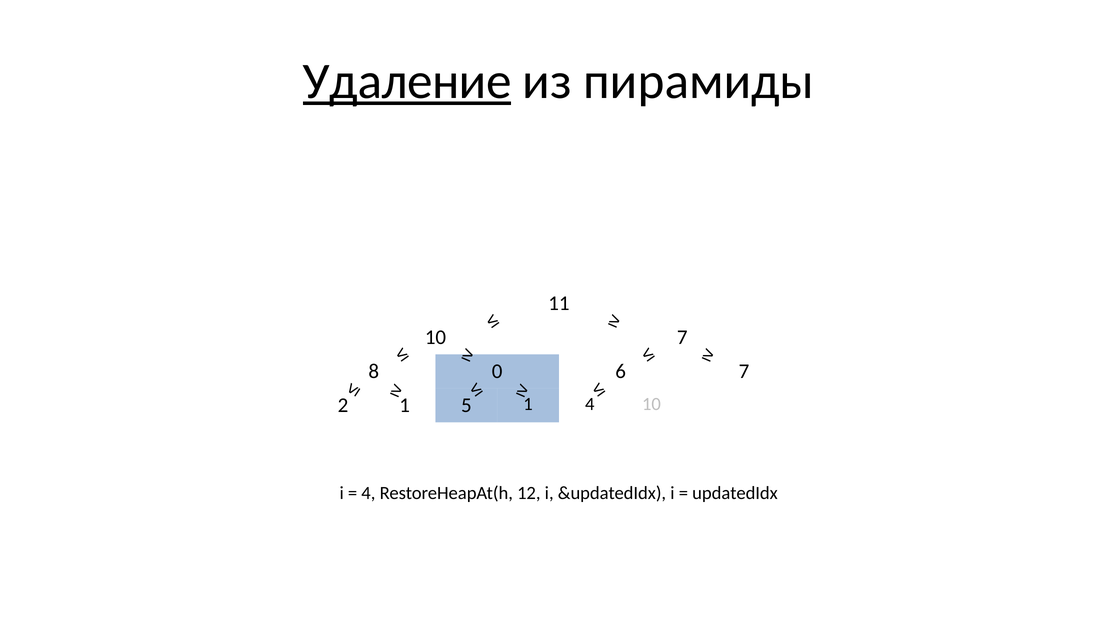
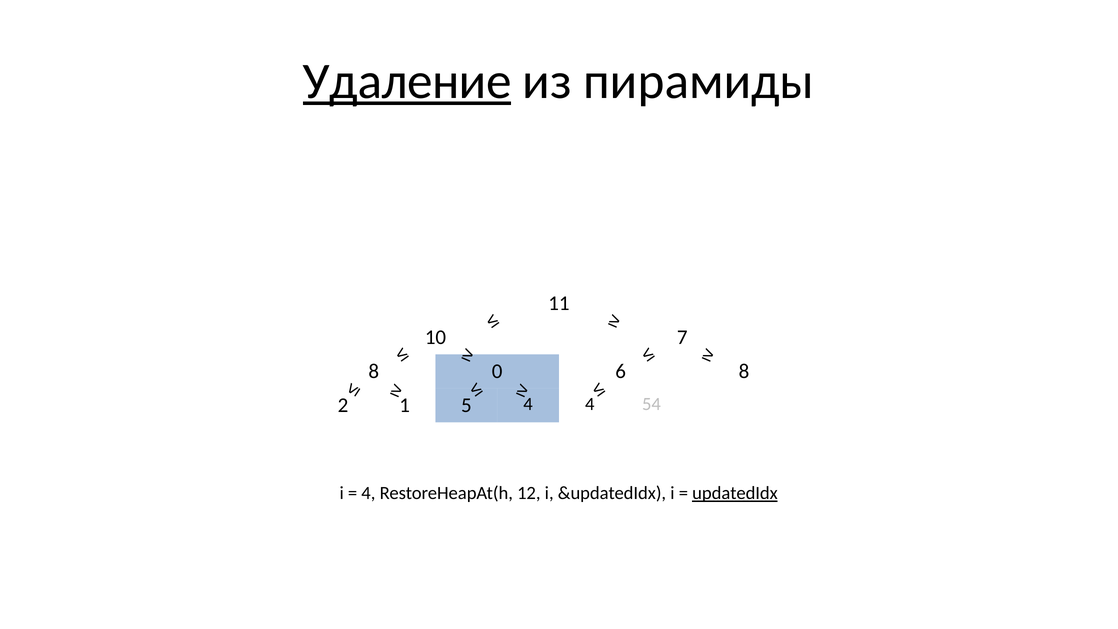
6 7: 7 -> 8
5 1: 1 -> 4
4 10: 10 -> 54
updatedIdx underline: none -> present
